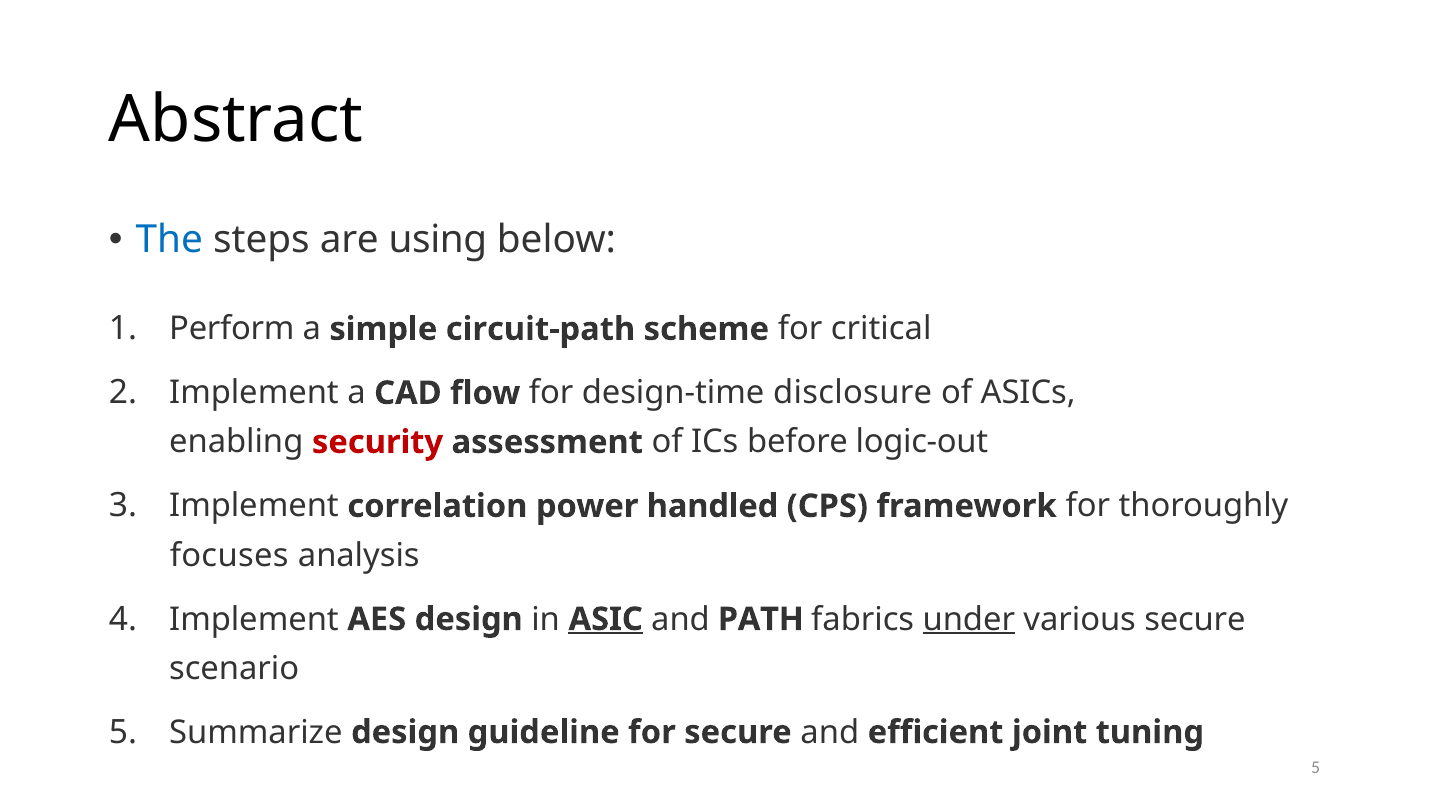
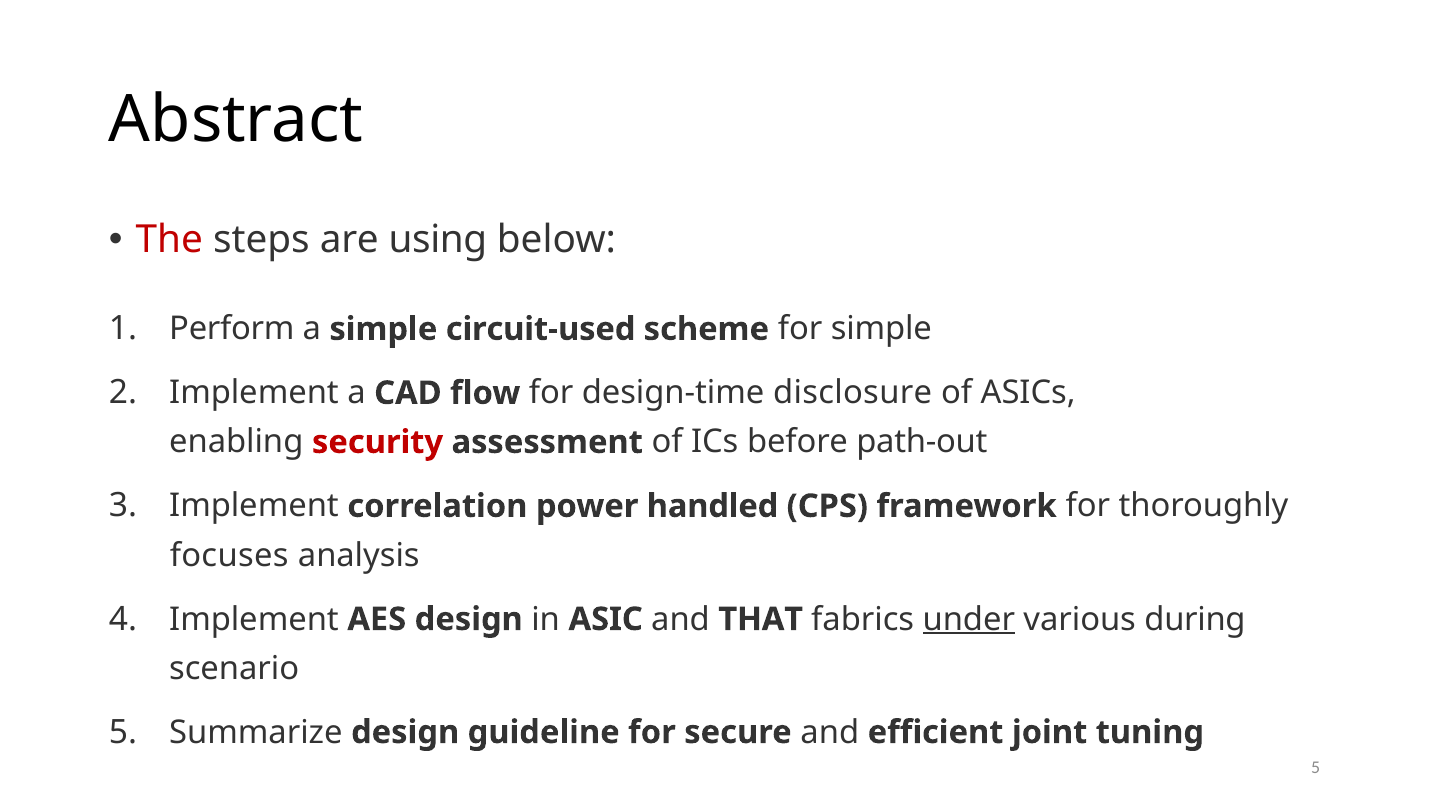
The colour: blue -> red
circuit-path: circuit-path -> circuit-used
for critical: critical -> simple
logic-out: logic-out -> path-out
ASIC underline: present -> none
PATH: PATH -> THAT
various secure: secure -> during
